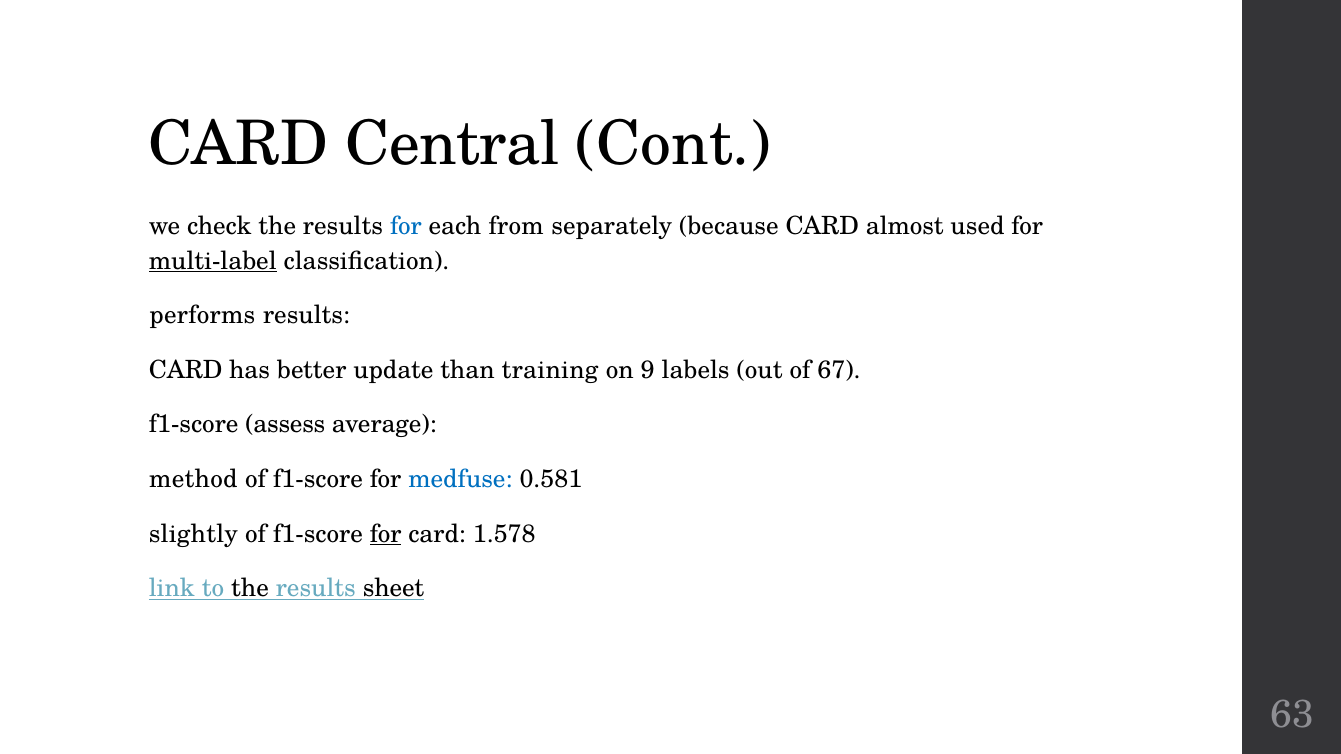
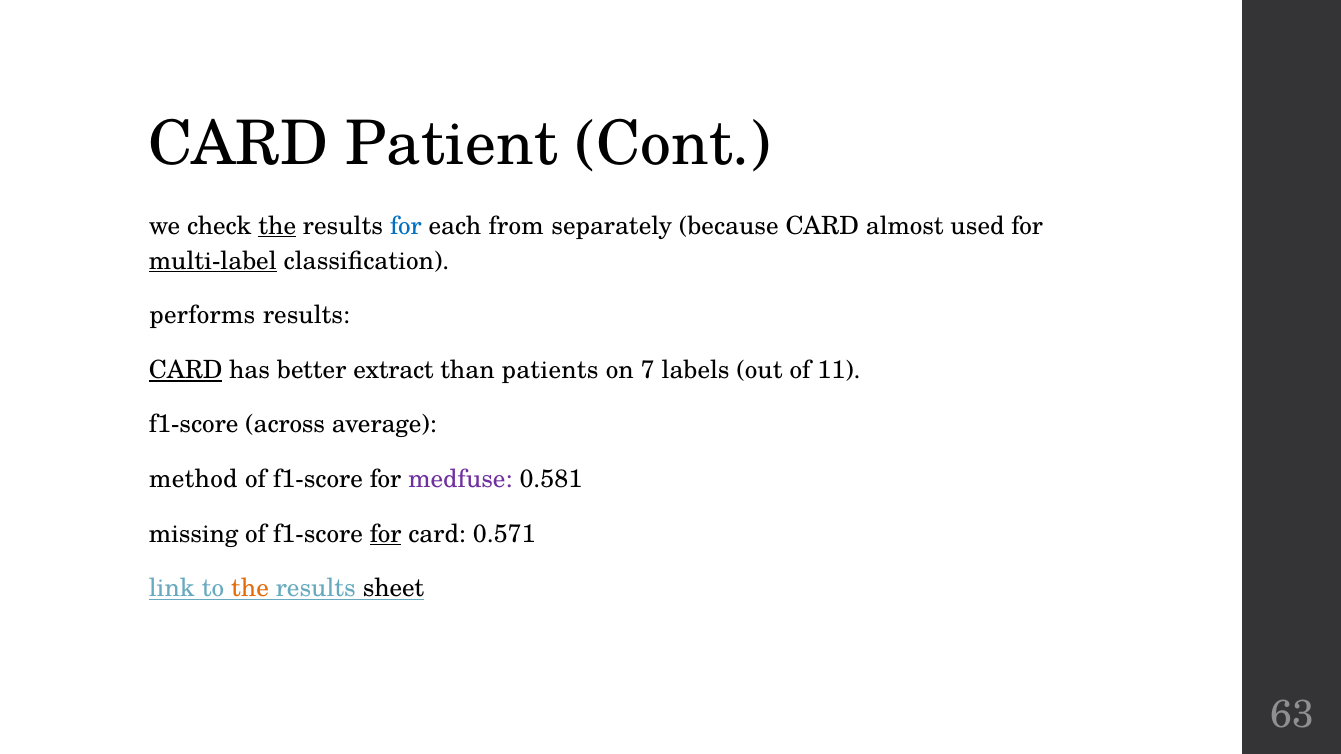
Central: Central -> Patient
the at (277, 226) underline: none -> present
CARD at (186, 370) underline: none -> present
update: update -> extract
training: training -> patients
9: 9 -> 7
67: 67 -> 11
assess: assess -> across
medfuse colour: blue -> purple
slightly: slightly -> missing
1.578: 1.578 -> 0.571
the at (250, 589) colour: black -> orange
